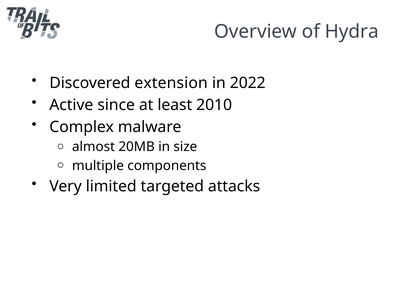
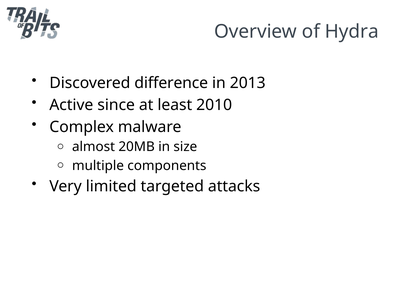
extension: extension -> difference
2022: 2022 -> 2013
